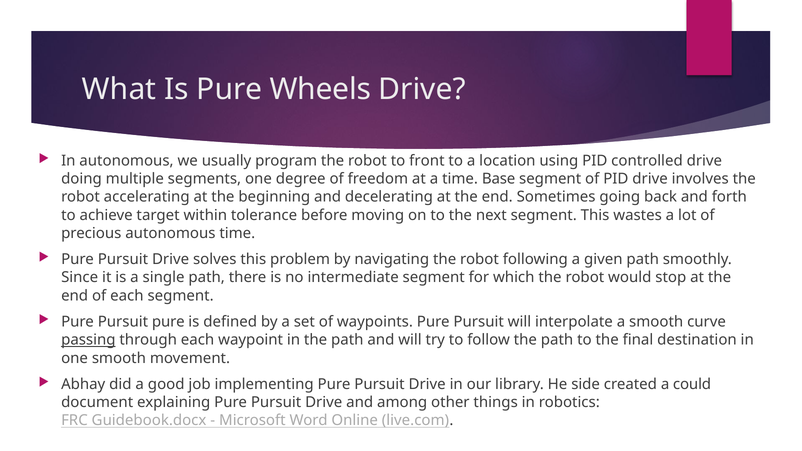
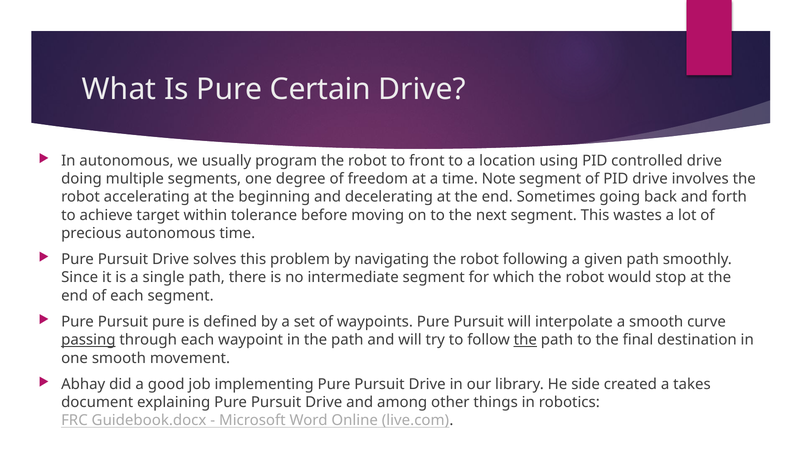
Wheels: Wheels -> Certain
Base: Base -> Note
the at (525, 340) underline: none -> present
could: could -> takes
